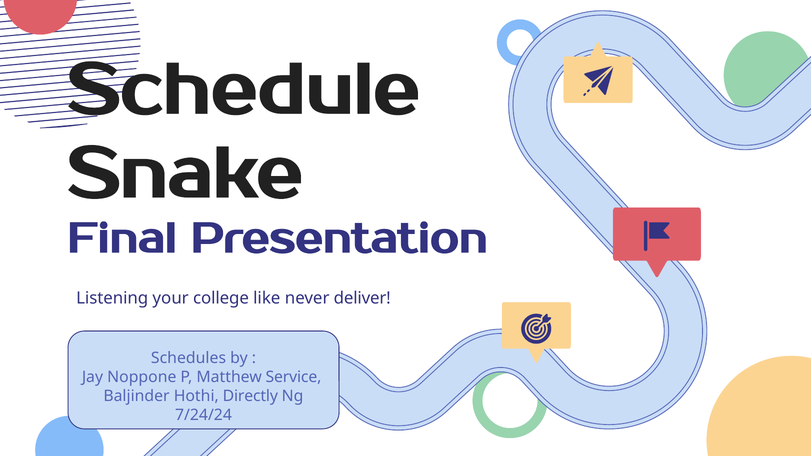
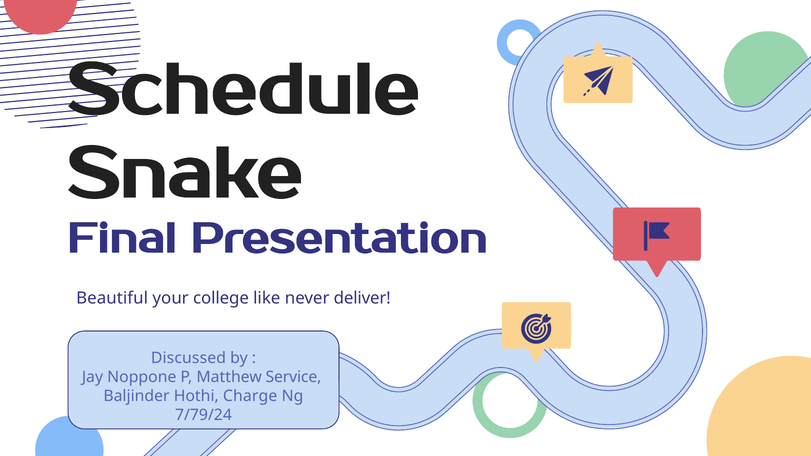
Listening: Listening -> Beautiful
Schedules: Schedules -> Discussed
Directly: Directly -> Charge
7/24/24: 7/24/24 -> 7/79/24
